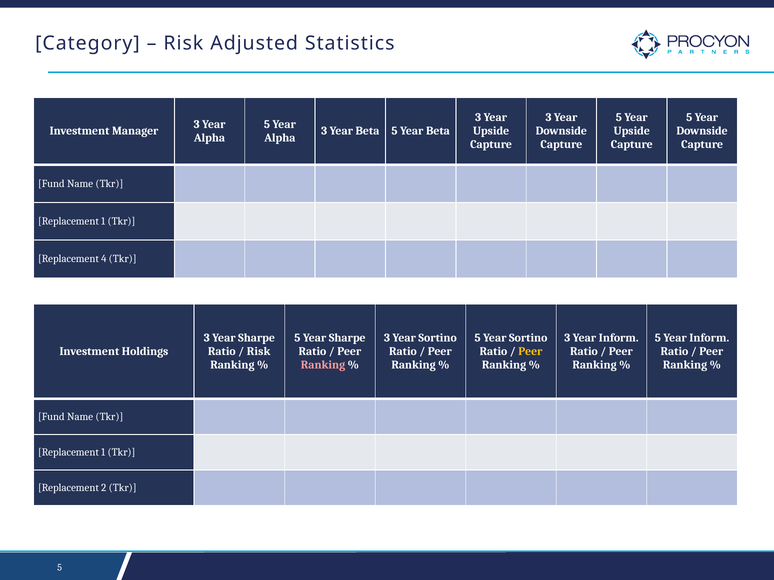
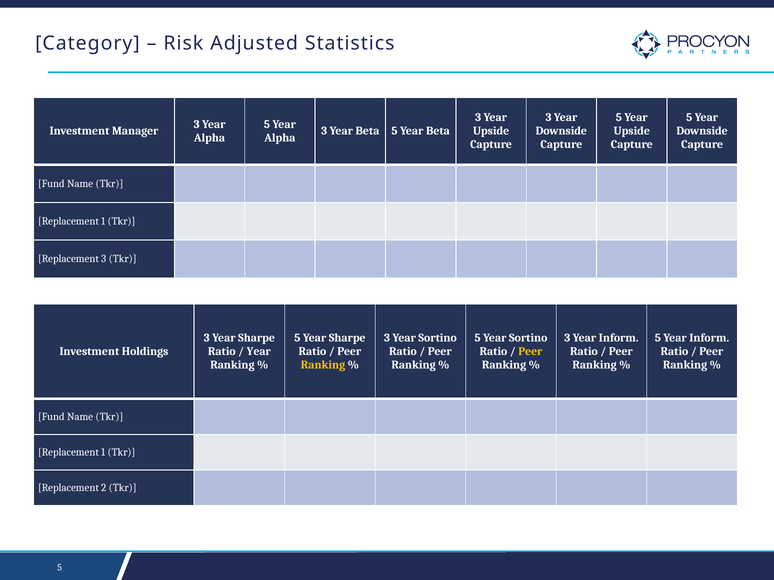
Replacement 4: 4 -> 3
Risk at (259, 352): Risk -> Year
Ranking at (323, 365) colour: pink -> yellow
